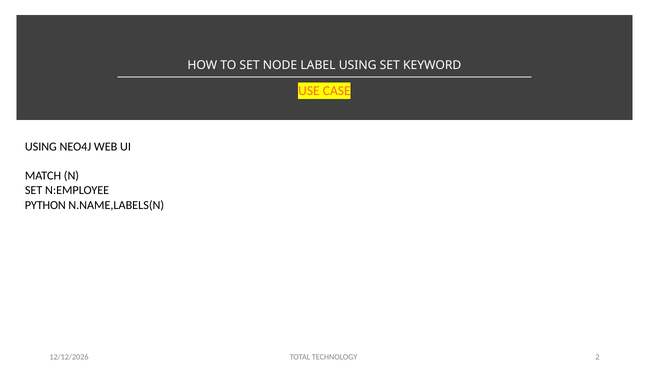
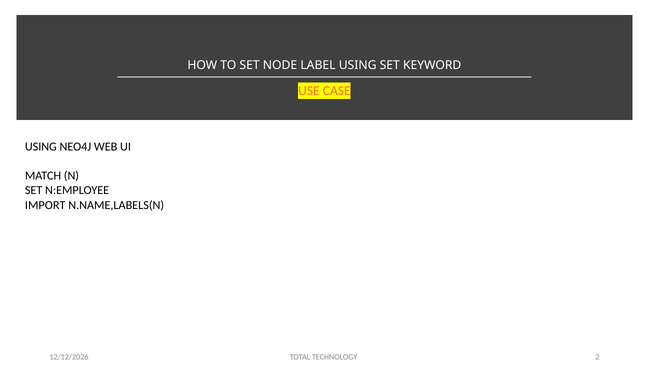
PYTHON: PYTHON -> IMPORT
